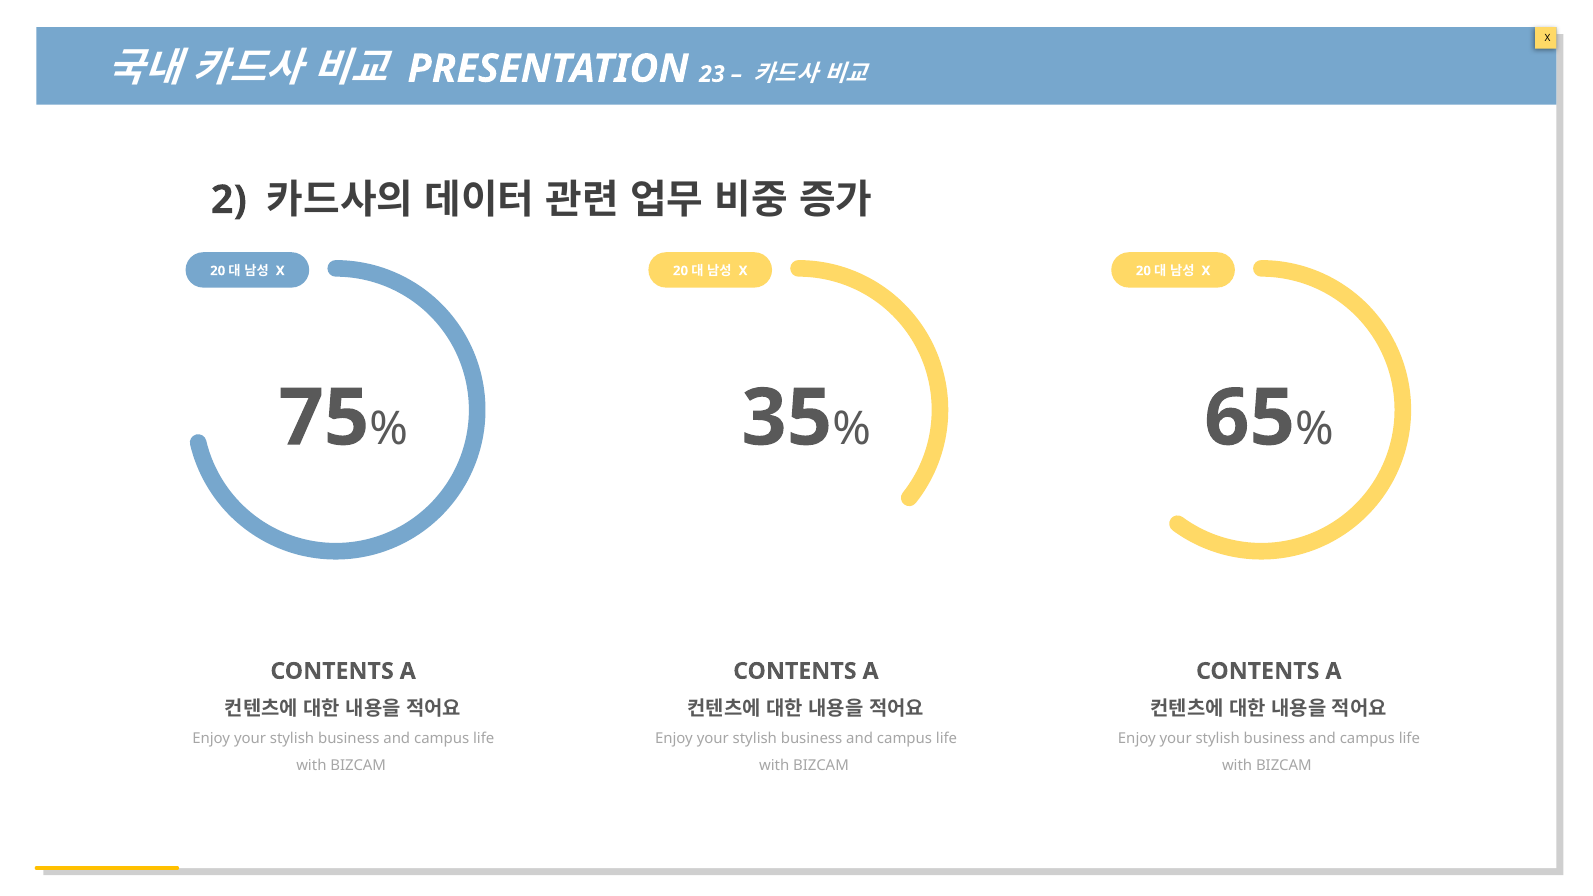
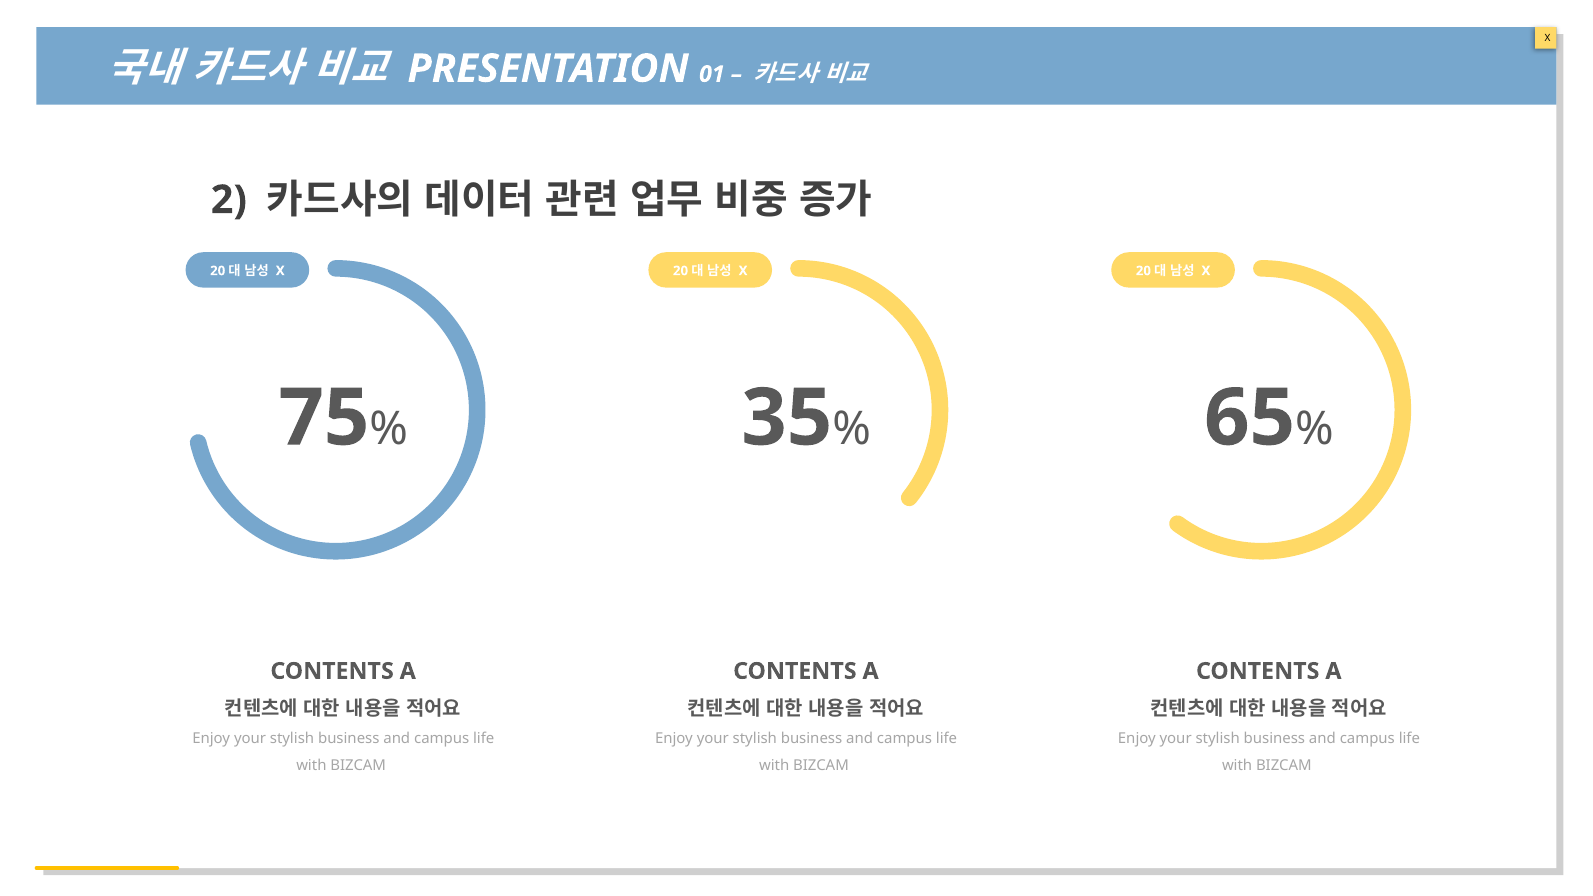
23: 23 -> 01
